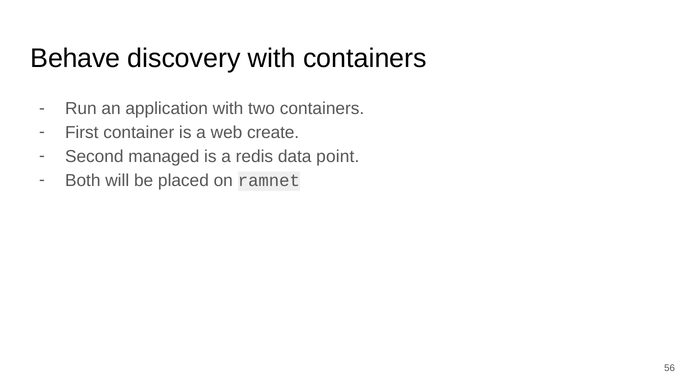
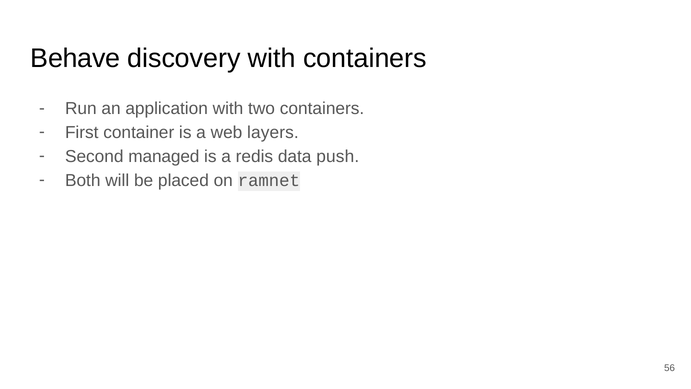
create: create -> layers
point: point -> push
